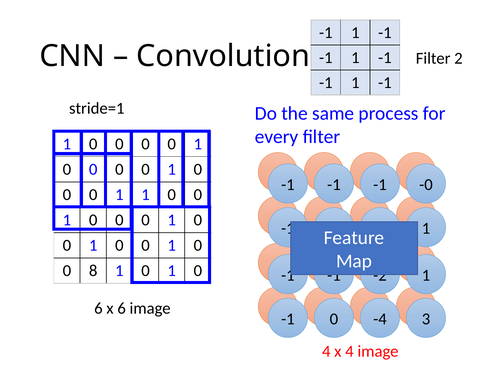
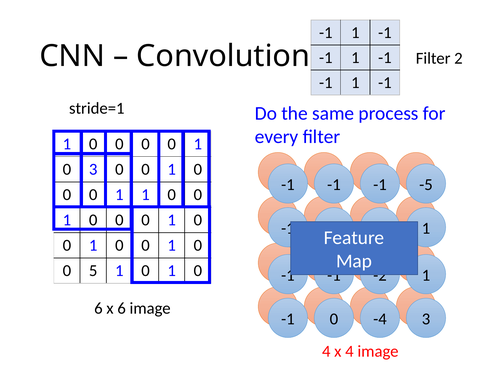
0 at (93, 169): 0 -> 3
-0: -0 -> -5
8: 8 -> 5
